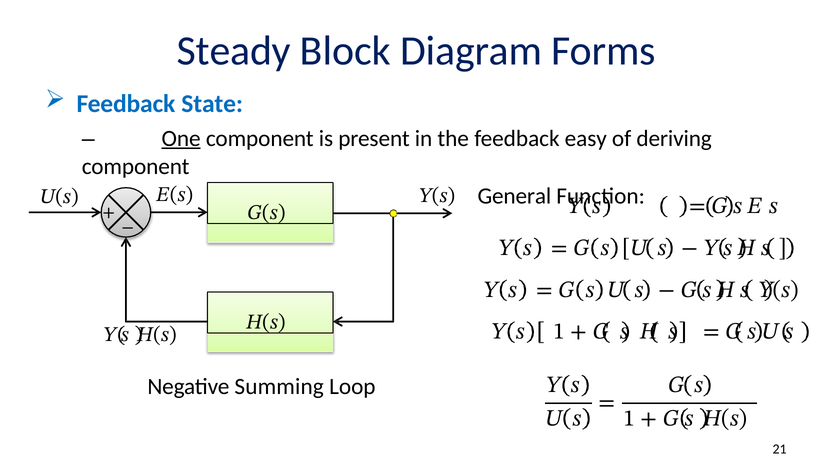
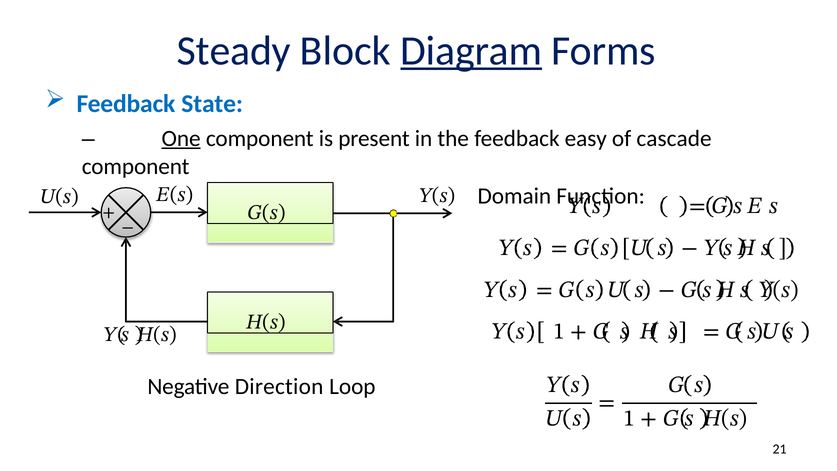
Diagram underline: none -> present
deriving: deriving -> cascade
General: General -> Domain
Summing: Summing -> Direction
